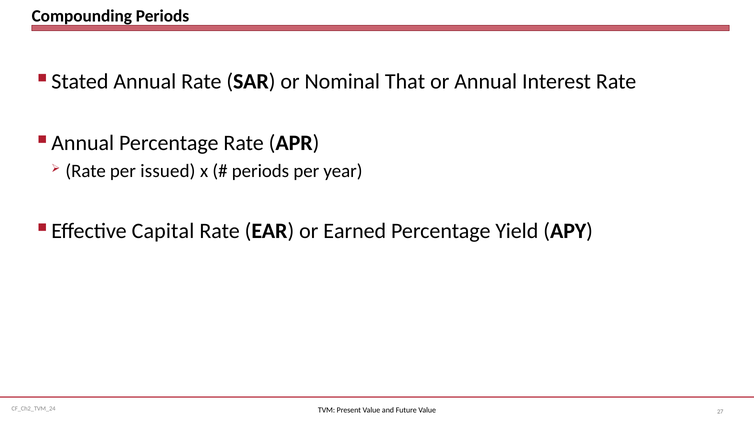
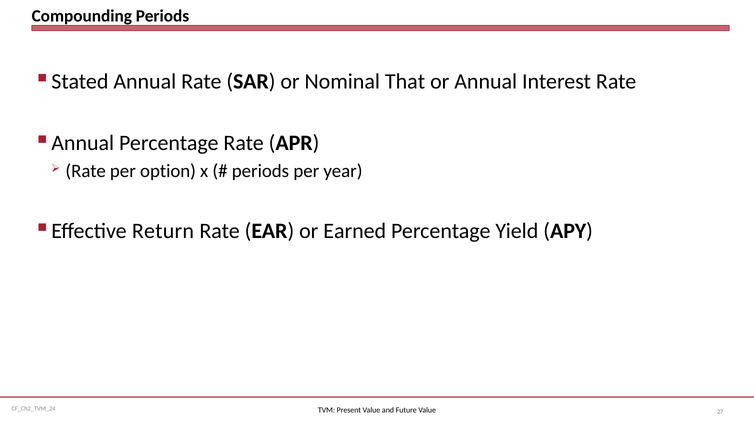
issued: issued -> option
Capital: Capital -> Return
